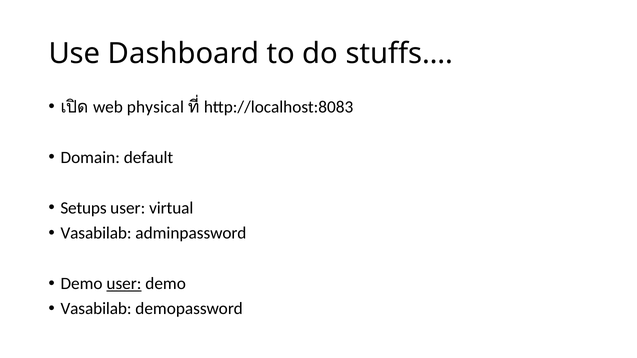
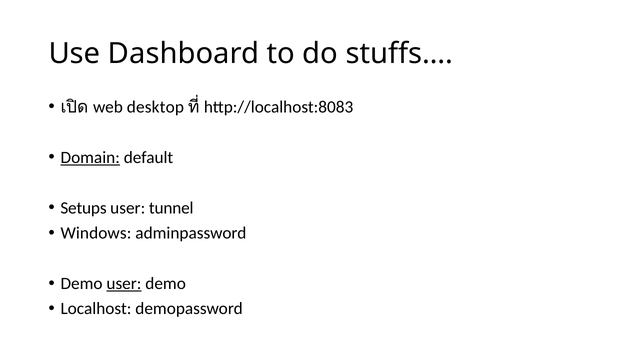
physical: physical -> desktop
Domain underline: none -> present
virtual: virtual -> tunnel
Vasabilab at (96, 233): Vasabilab -> Windows
Vasabilab at (96, 309): Vasabilab -> Localhost
